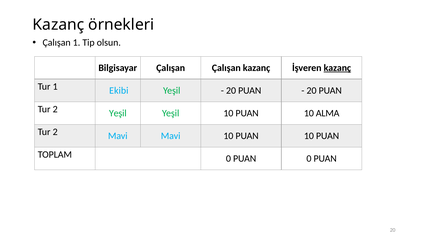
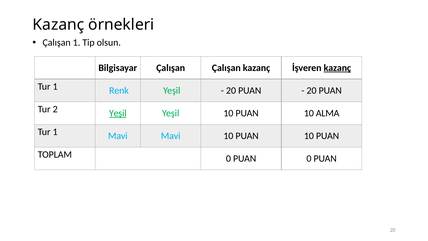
Ekibi: Ekibi -> Renk
Yeşil at (118, 113) underline: none -> present
2 at (55, 132): 2 -> 1
